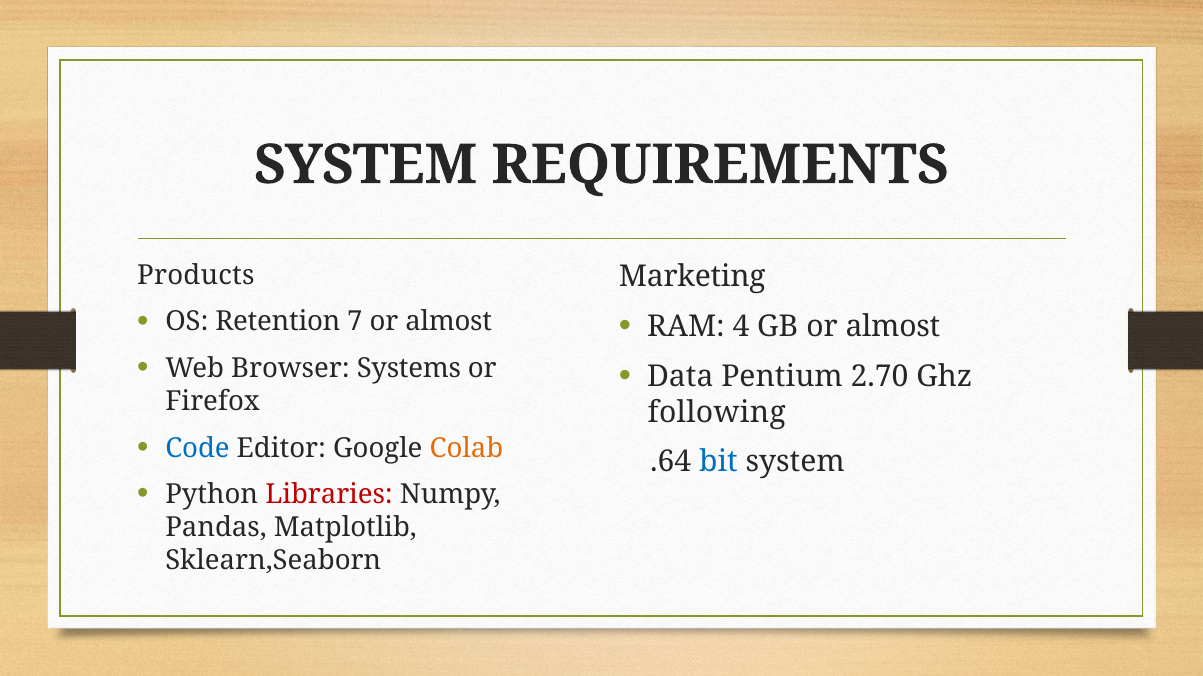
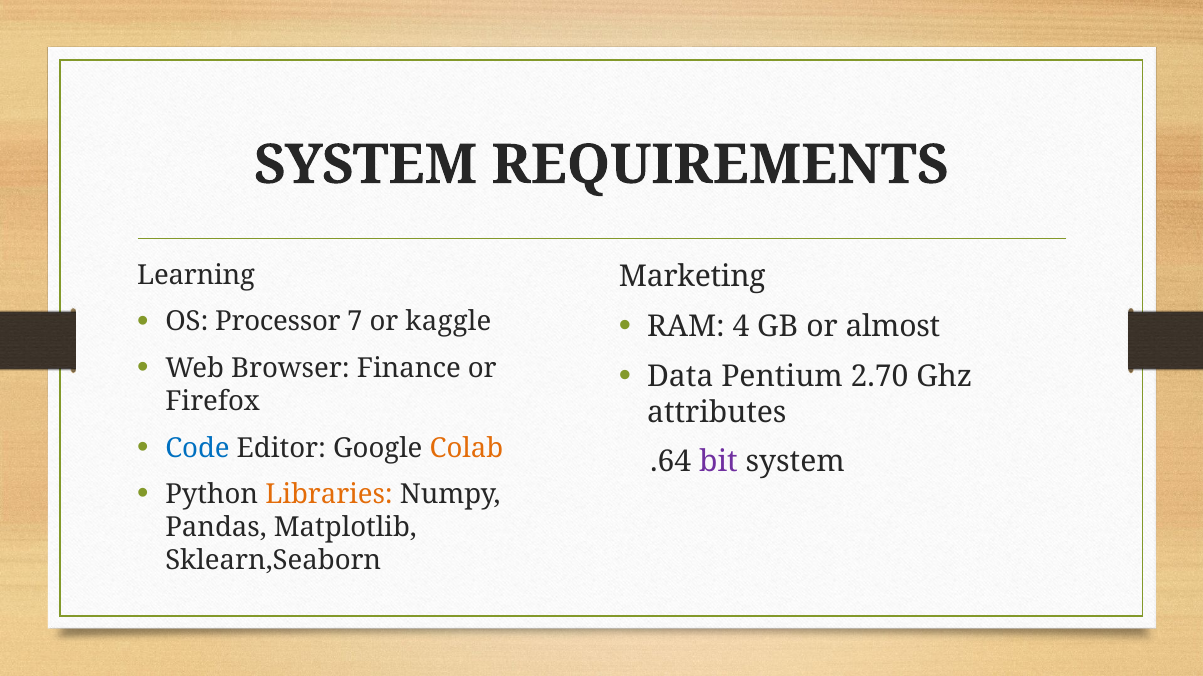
Products: Products -> Learning
Retention: Retention -> Processor
7 or almost: almost -> kaggle
Systems: Systems -> Finance
following: following -> attributes
bit colour: blue -> purple
Libraries colour: red -> orange
